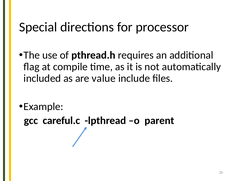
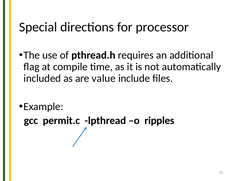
careful.c: careful.c -> permit.c
parent: parent -> ripples
